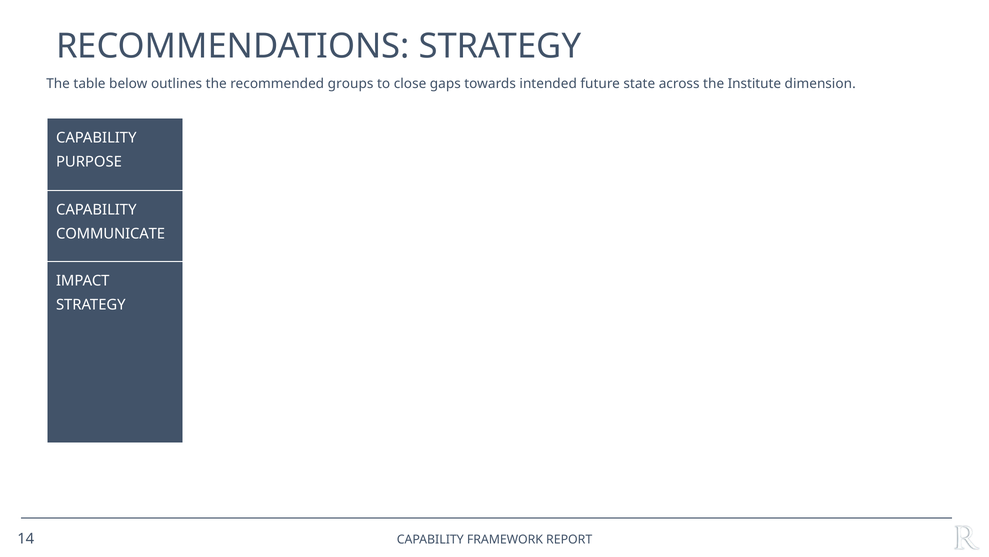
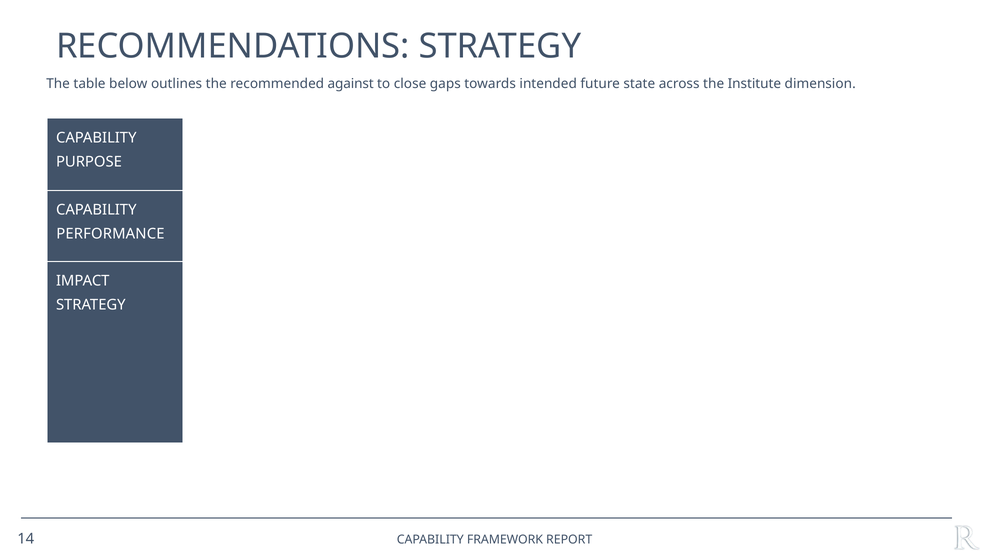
groups: groups -> against
COMMUNICATE: COMMUNICATE -> PERFORMANCE
